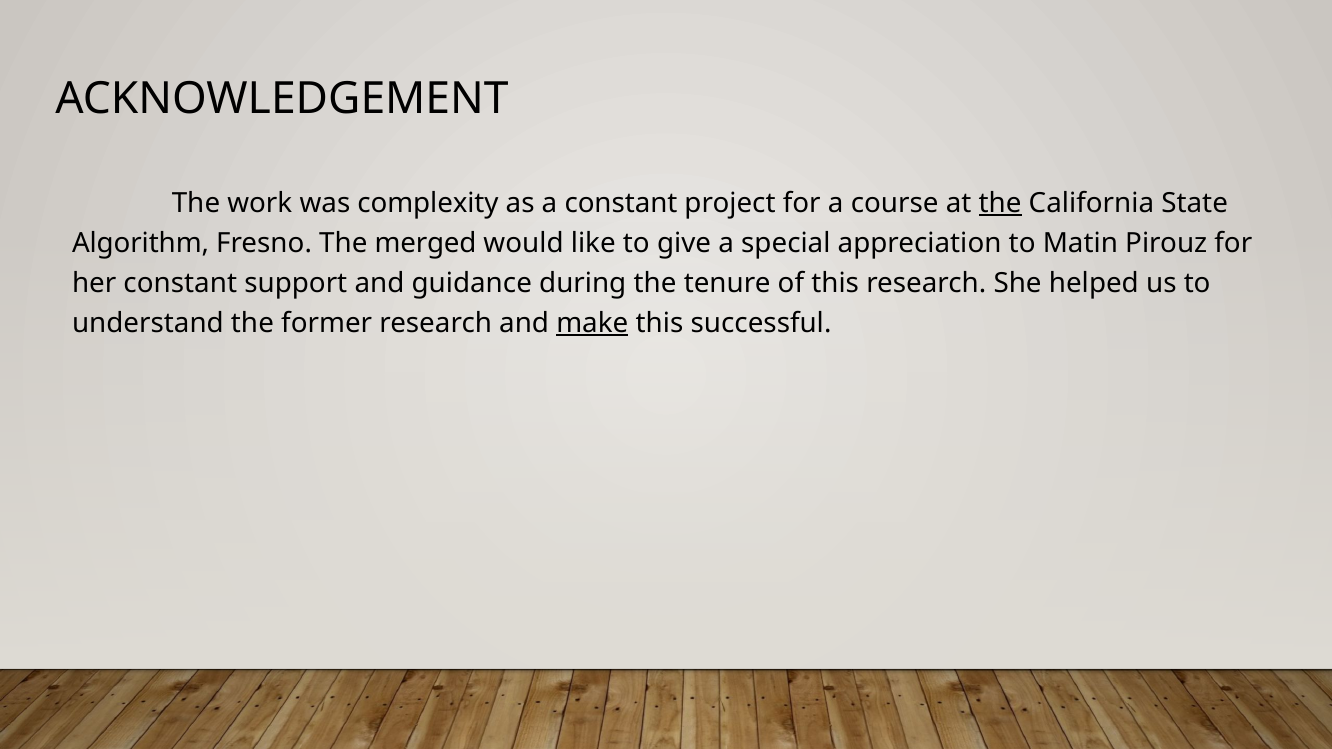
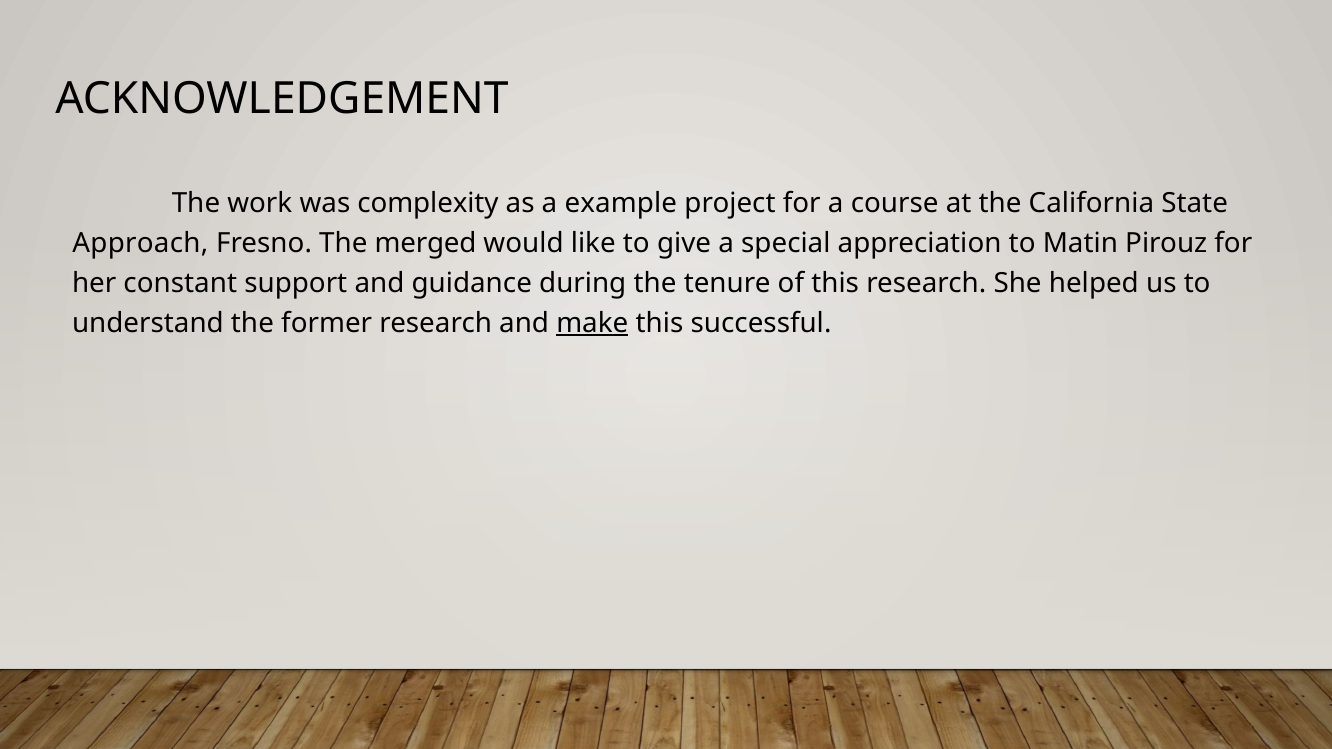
a constant: constant -> example
the at (1000, 203) underline: present -> none
Algorithm: Algorithm -> Approach
